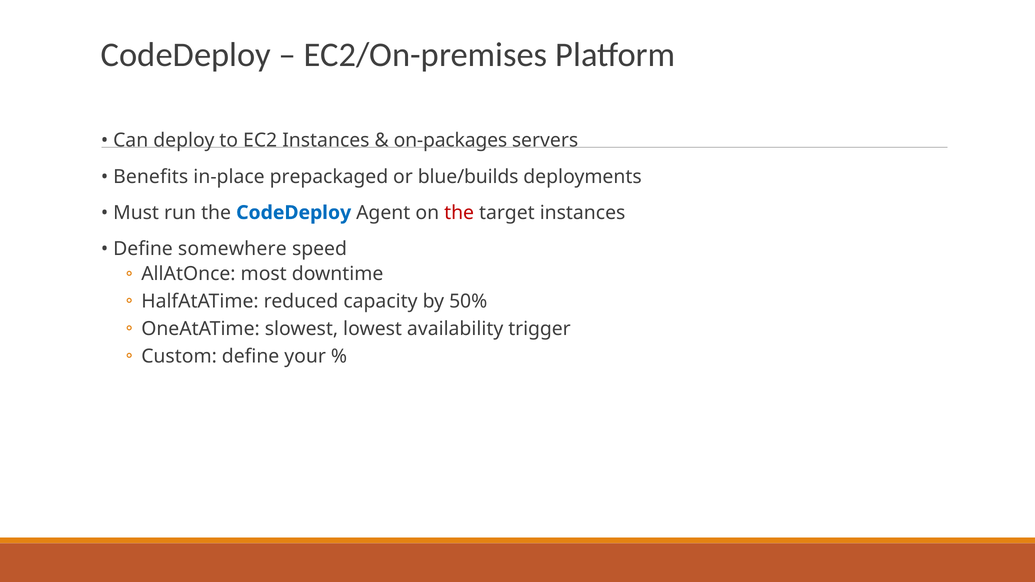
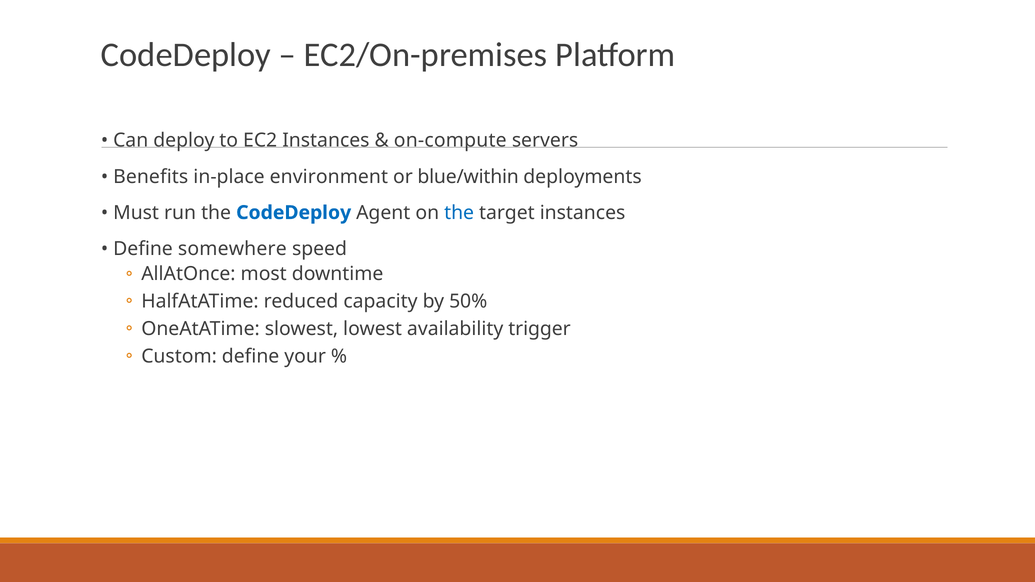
on-packages: on-packages -> on-compute
prepackaged: prepackaged -> environment
blue/builds: blue/builds -> blue/within
the at (459, 213) colour: red -> blue
